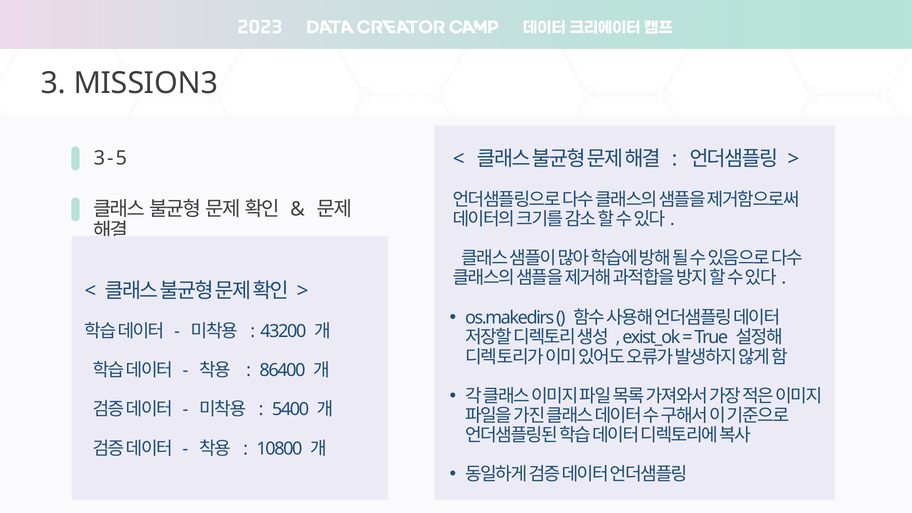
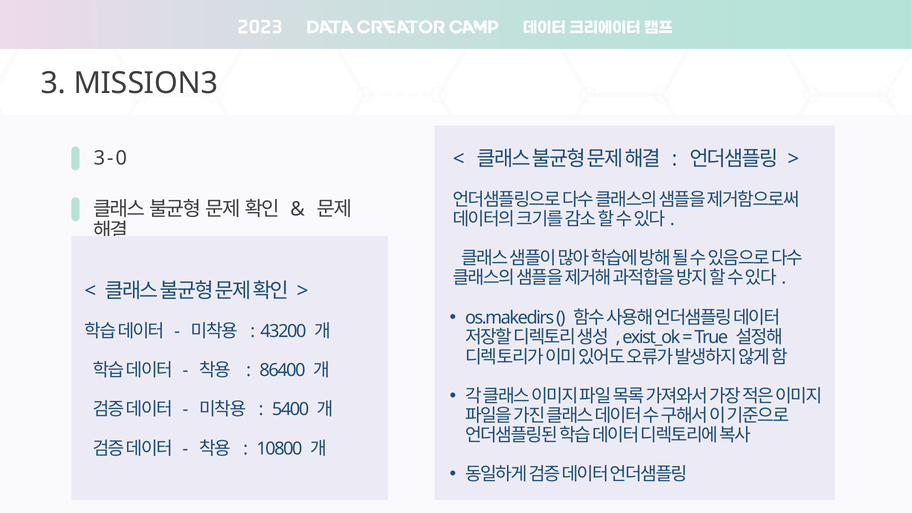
5: 5 -> 0
